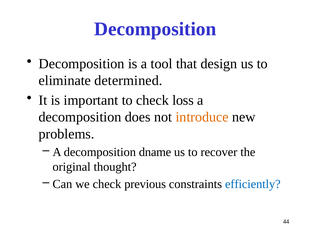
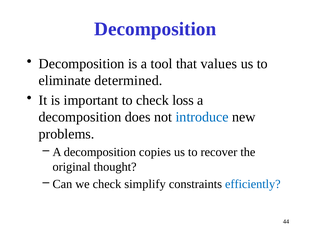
design: design -> values
introduce colour: orange -> blue
dname: dname -> copies
previous: previous -> simplify
